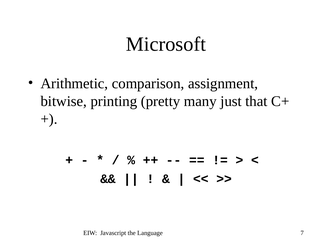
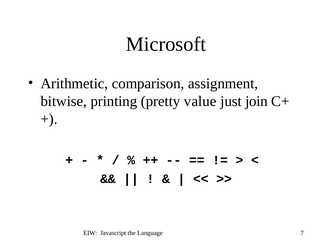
many: many -> value
that: that -> join
